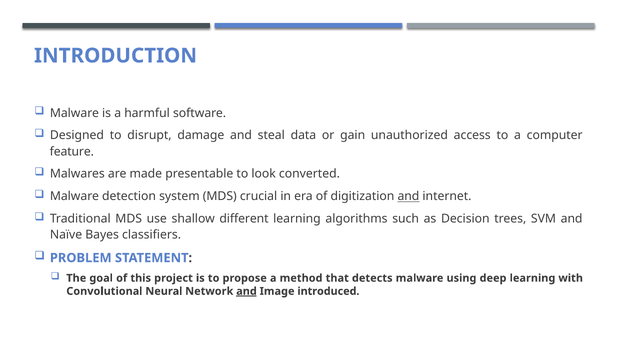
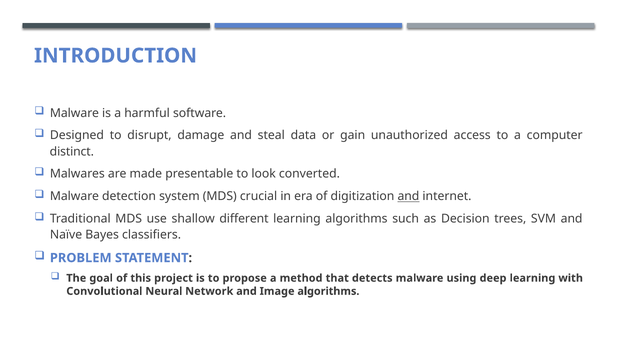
feature: feature -> distinct
and at (246, 291) underline: present -> none
Image introduced: introduced -> algorithms
